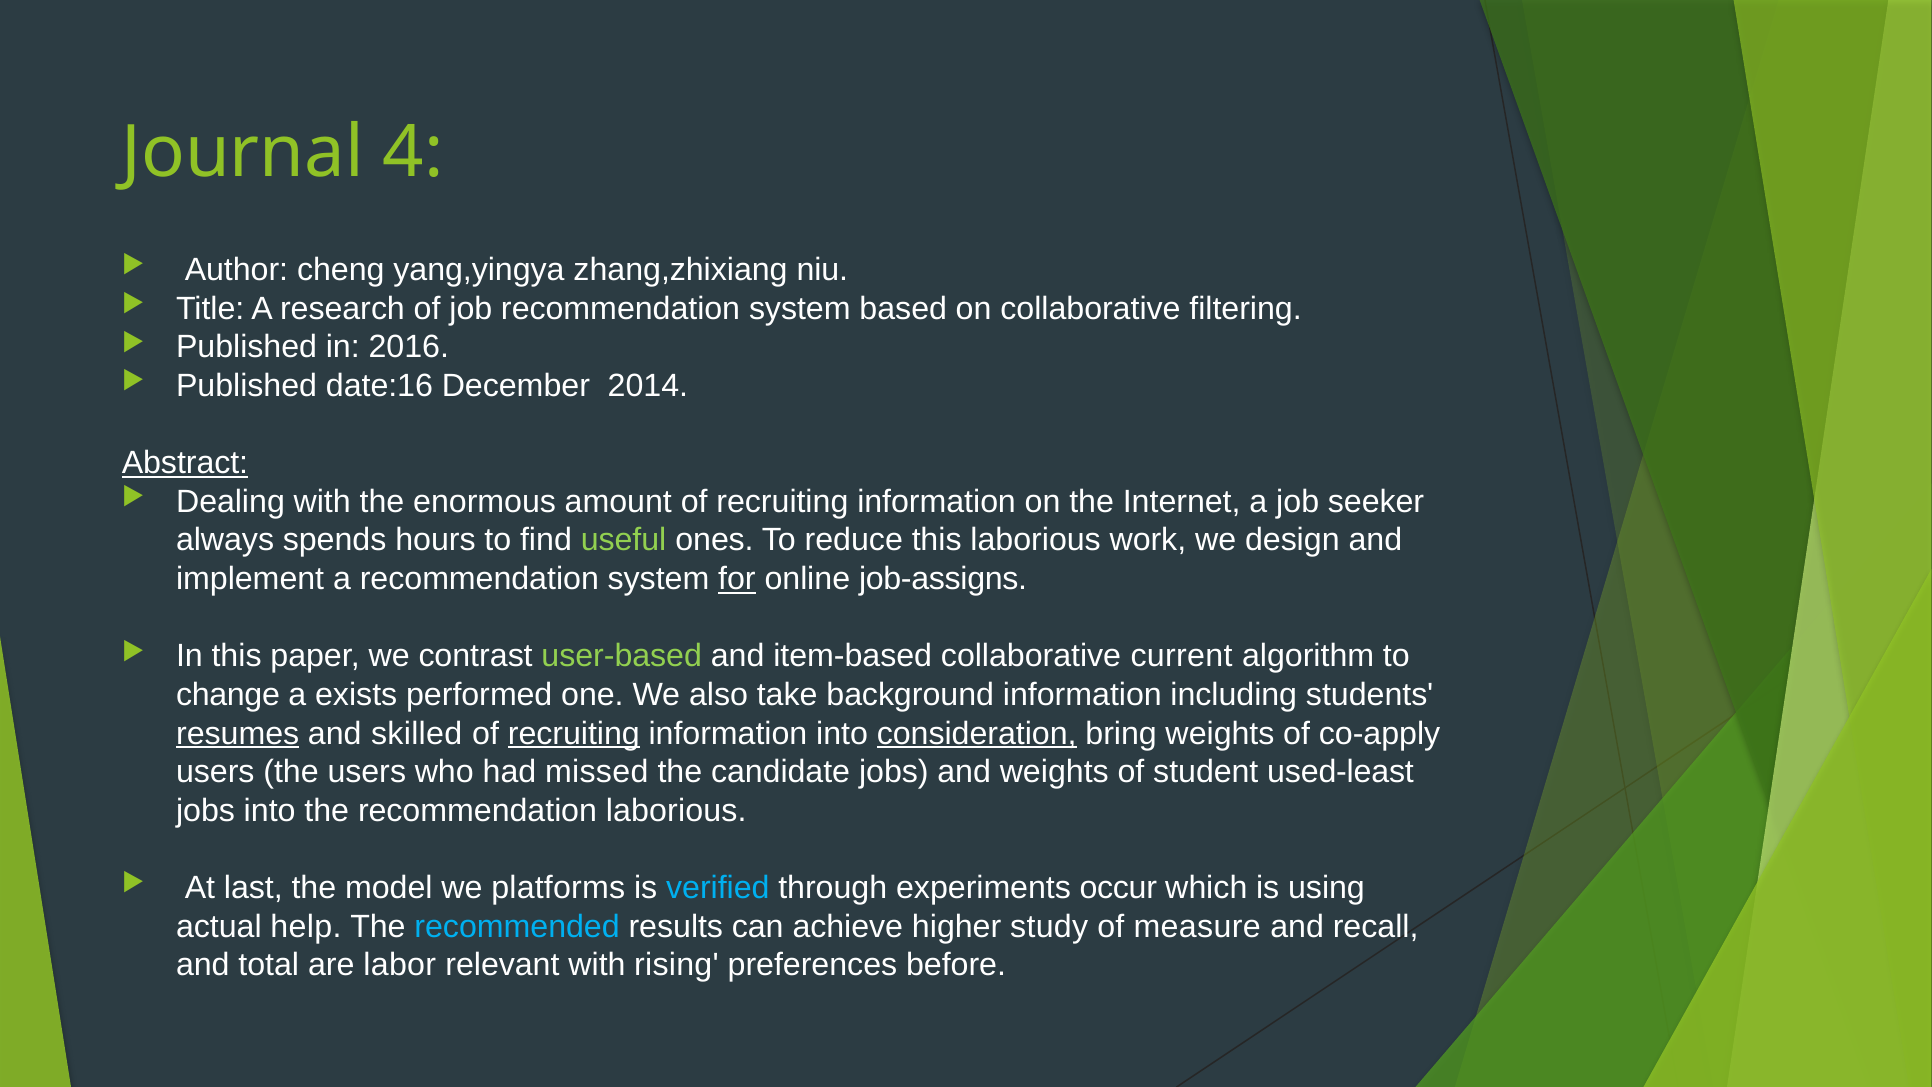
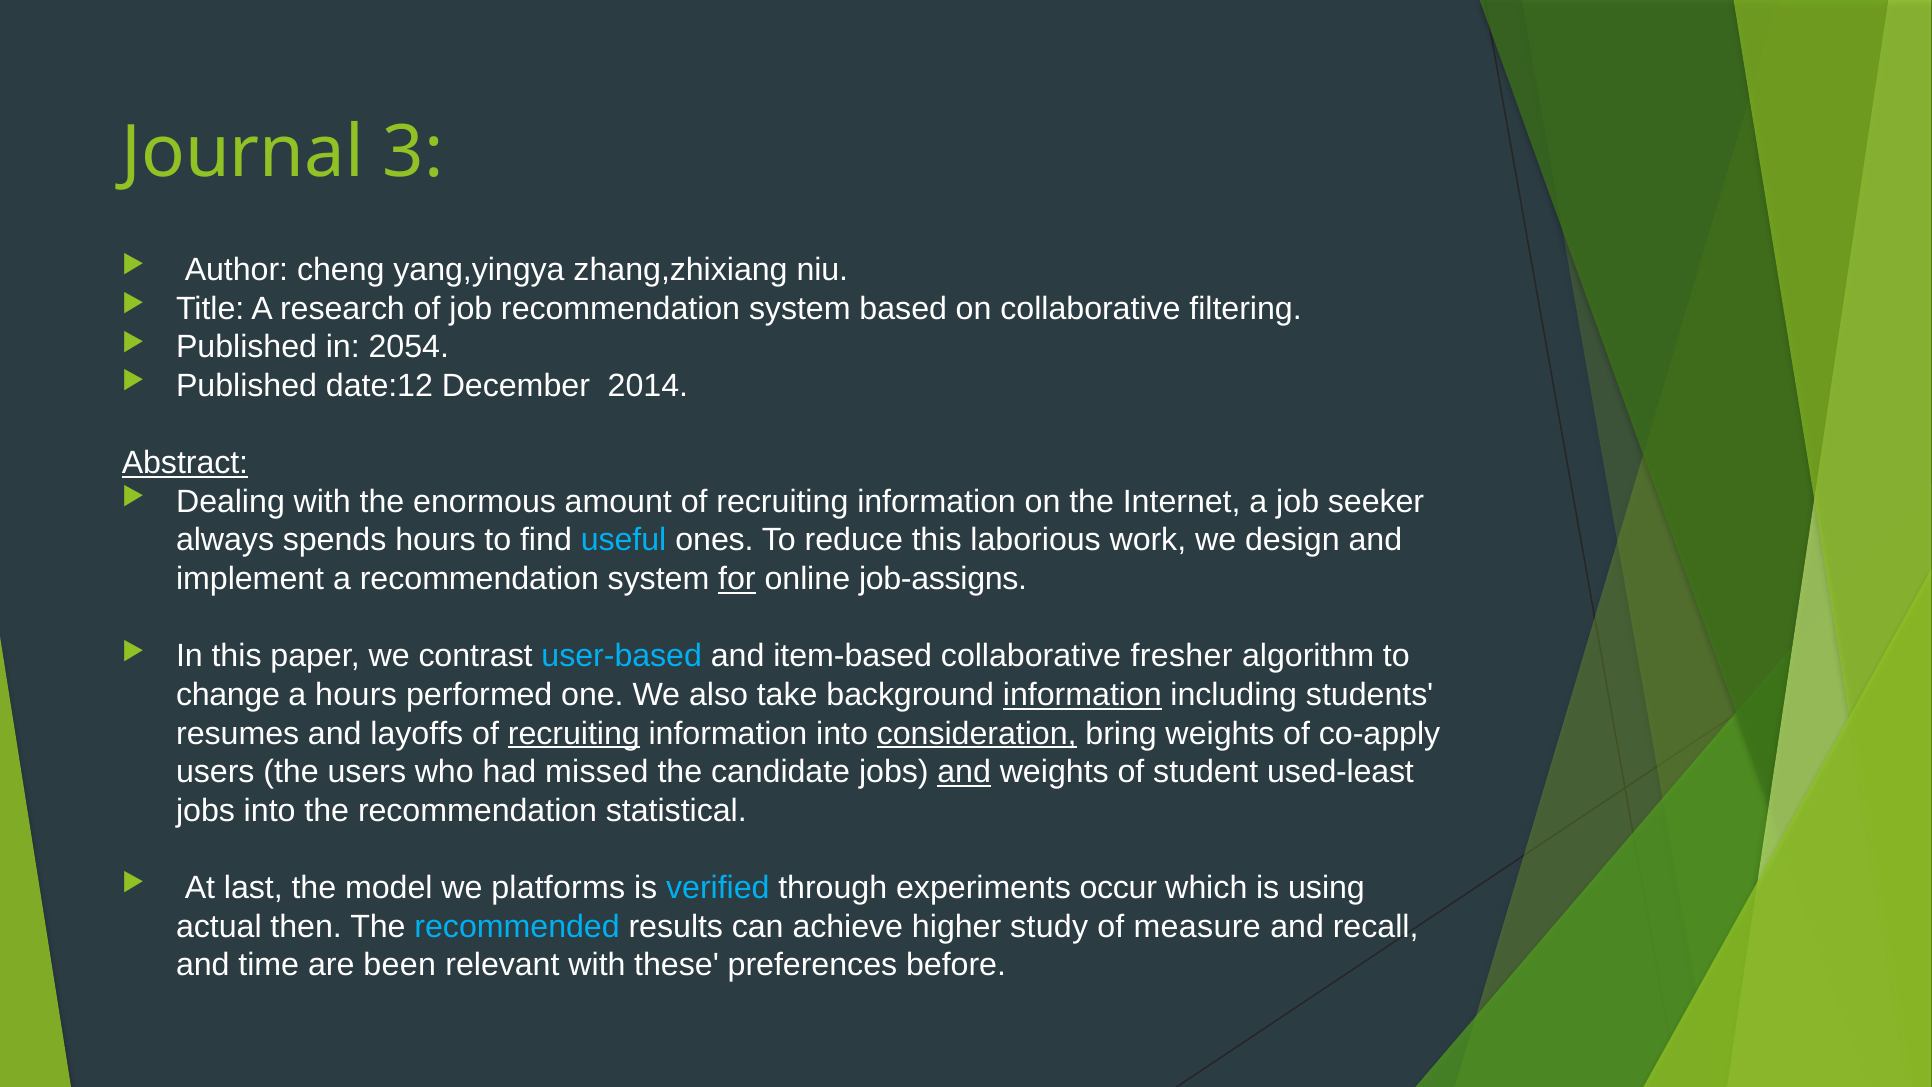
4: 4 -> 3
2016: 2016 -> 2054
date:16: date:16 -> date:12
useful colour: light green -> light blue
user-based colour: light green -> light blue
current: current -> fresher
a exists: exists -> hours
information at (1082, 695) underline: none -> present
resumes underline: present -> none
skilled: skilled -> layoffs
and at (964, 772) underline: none -> present
recommendation laborious: laborious -> statistical
help: help -> then
total: total -> time
labor: labor -> been
rising: rising -> these
